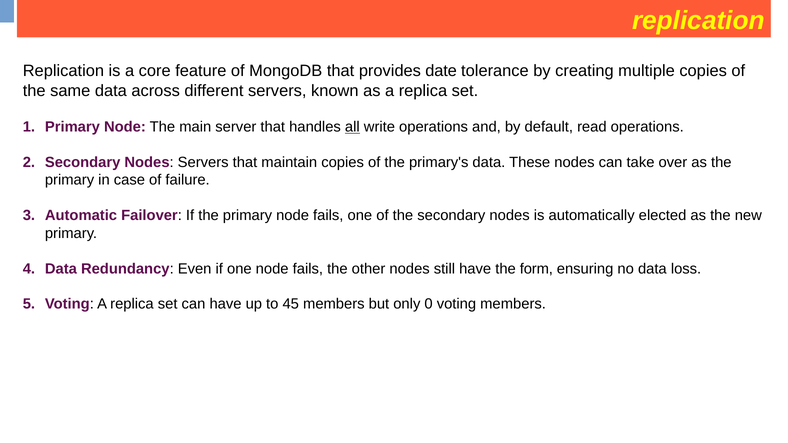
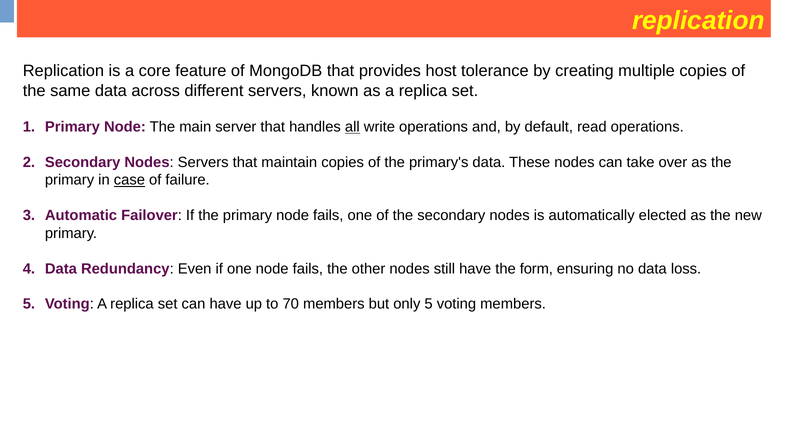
date: date -> host
case underline: none -> present
45: 45 -> 70
only 0: 0 -> 5
